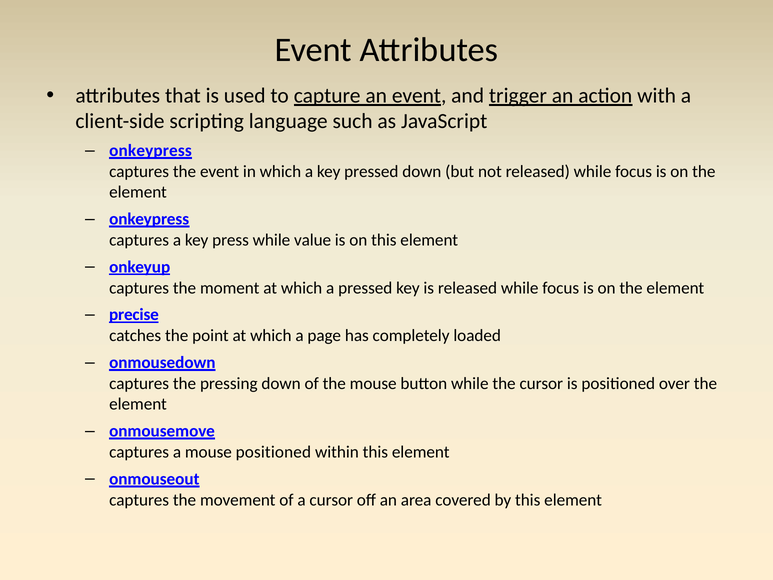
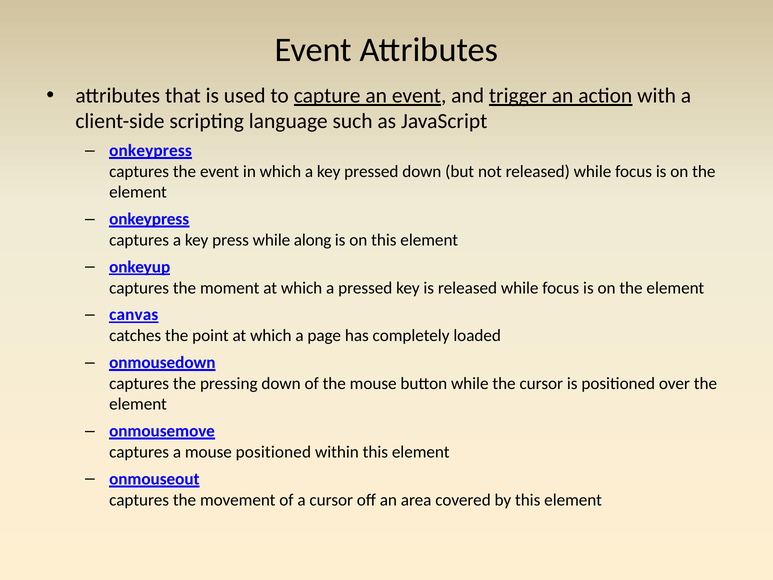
value: value -> along
precise: precise -> canvas
